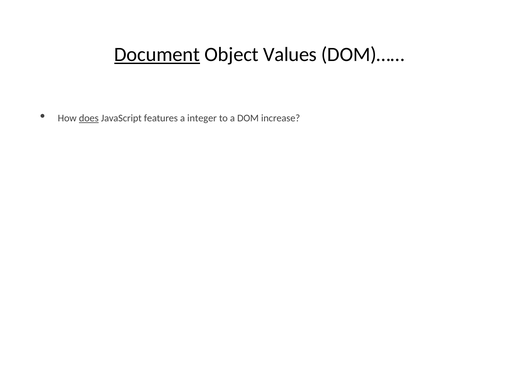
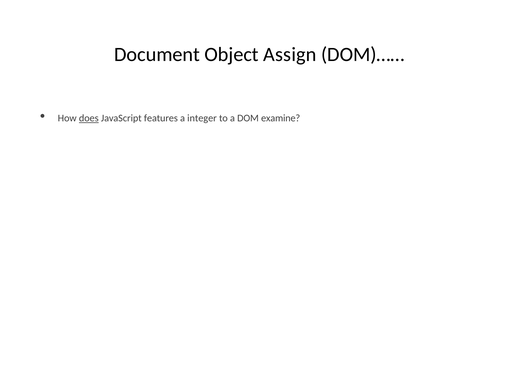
Document underline: present -> none
Values: Values -> Assign
increase: increase -> examine
